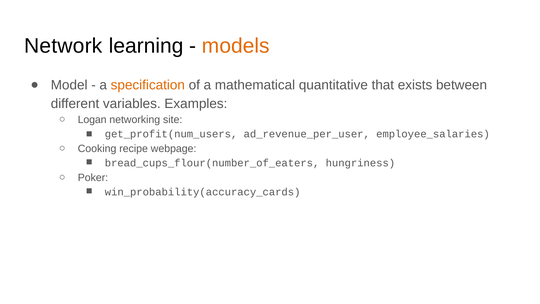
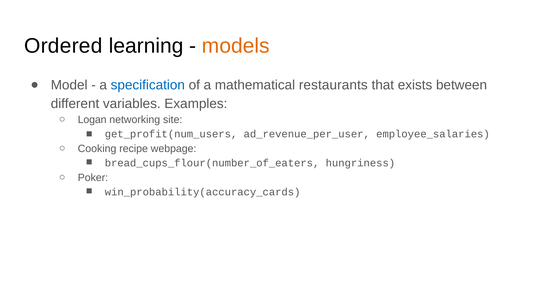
Network: Network -> Ordered
specification colour: orange -> blue
quantitative: quantitative -> restaurants
